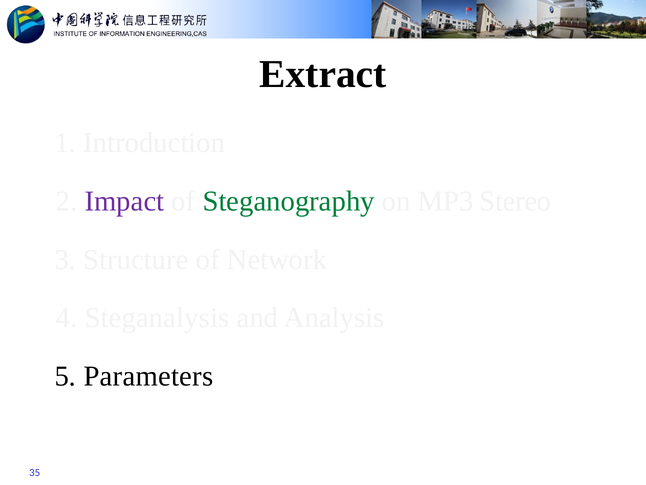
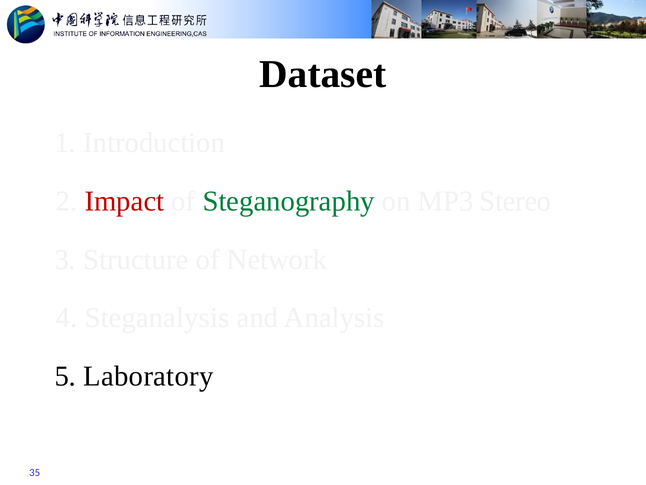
Extract: Extract -> Dataset
Impact colour: purple -> red
Parameters: Parameters -> Laboratory
